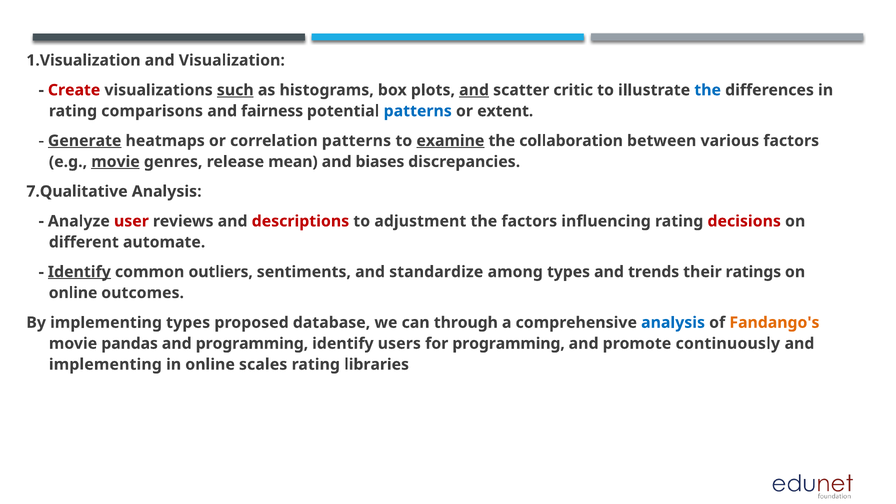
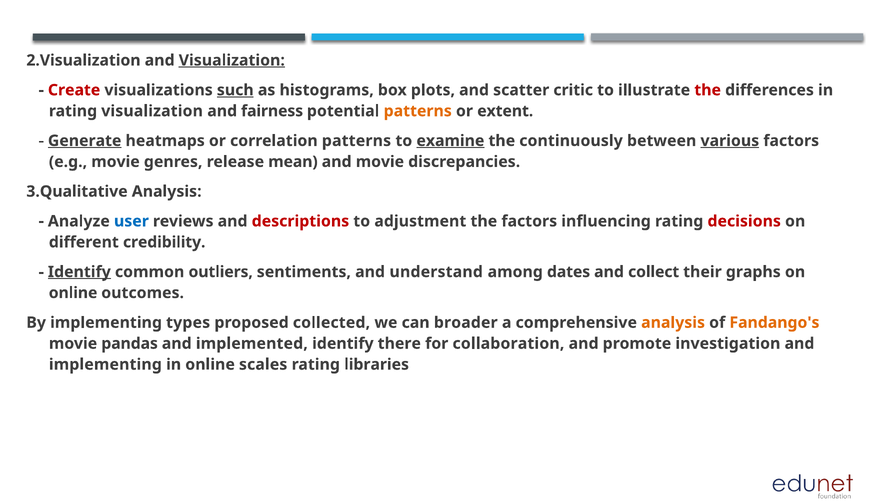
1.Visualization: 1.Visualization -> 2.Visualization
Visualization at (232, 60) underline: none -> present
and at (474, 90) underline: present -> none
the at (708, 90) colour: blue -> red
rating comparisons: comparisons -> visualization
patterns at (418, 111) colour: blue -> orange
collaboration: collaboration -> continuously
various underline: none -> present
movie at (115, 162) underline: present -> none
and biases: biases -> movie
7.Qualitative: 7.Qualitative -> 3.Qualitative
user colour: red -> blue
automate: automate -> credibility
standardize: standardize -> understand
among types: types -> dates
trends: trends -> collect
ratings: ratings -> graphs
database: database -> collected
through: through -> broader
analysis at (673, 323) colour: blue -> orange
and programming: programming -> implemented
users: users -> there
for programming: programming -> collaboration
continuously: continuously -> investigation
